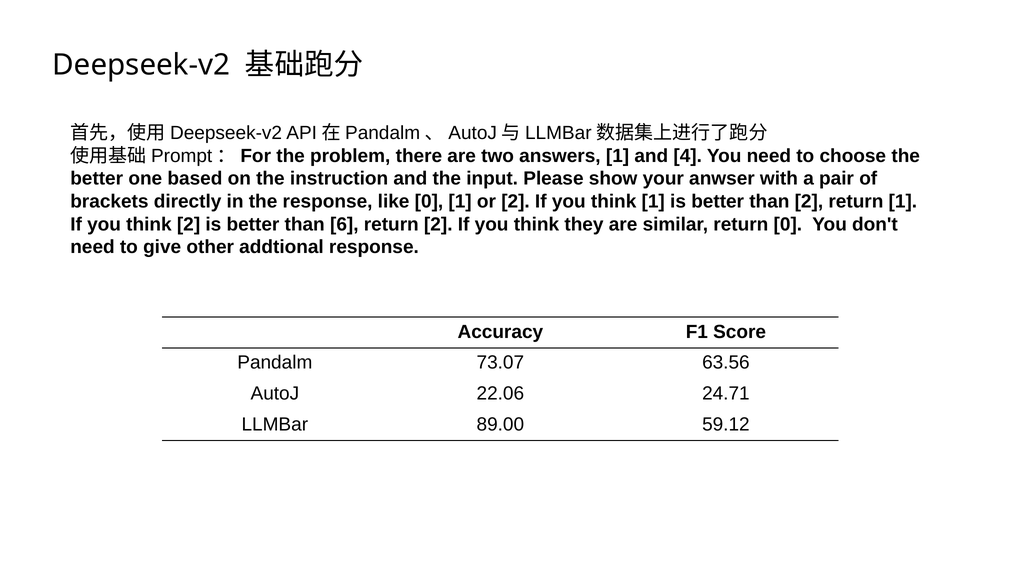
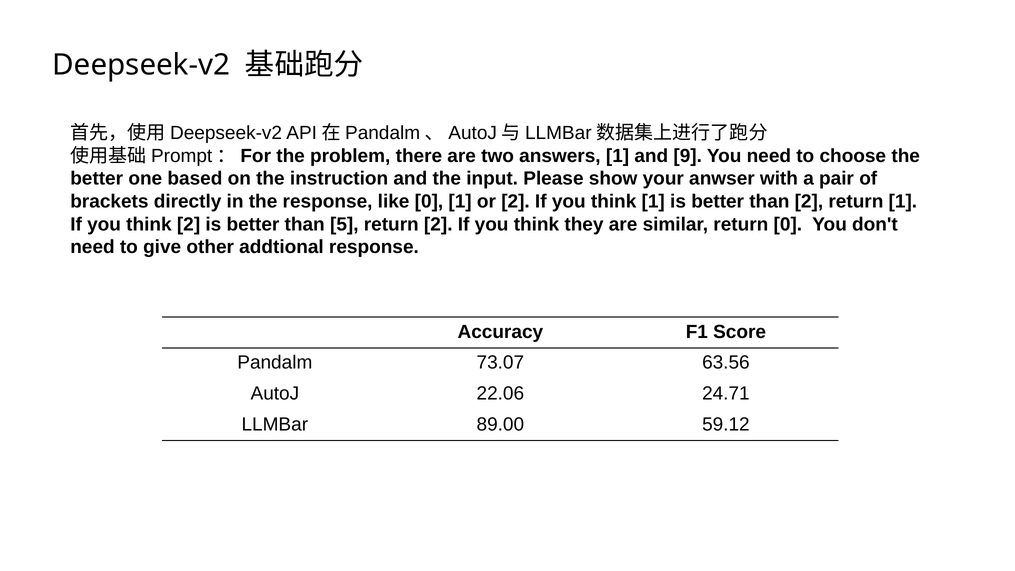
4: 4 -> 9
6: 6 -> 5
